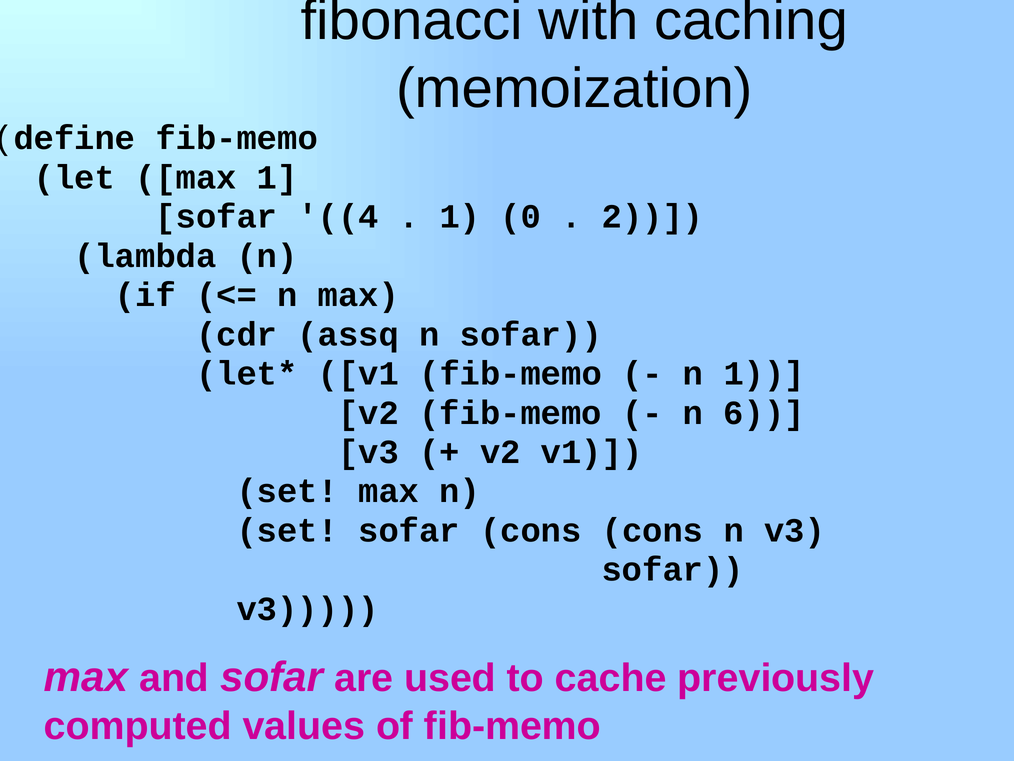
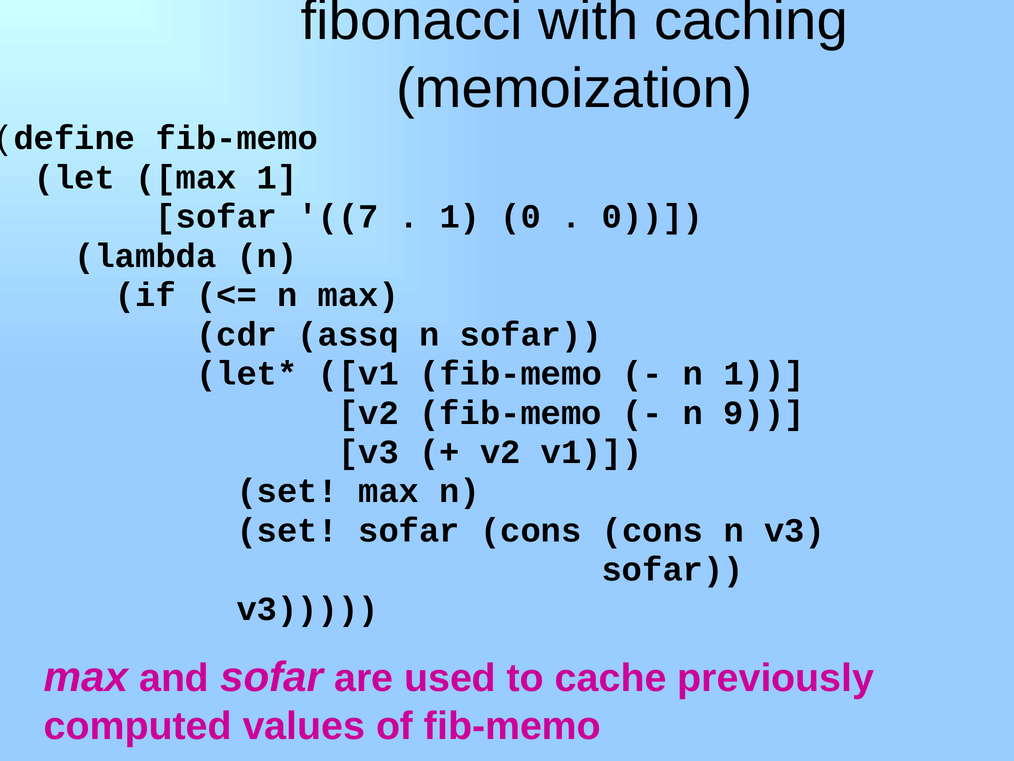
4: 4 -> 7
2 at (653, 217): 2 -> 0
6: 6 -> 9
